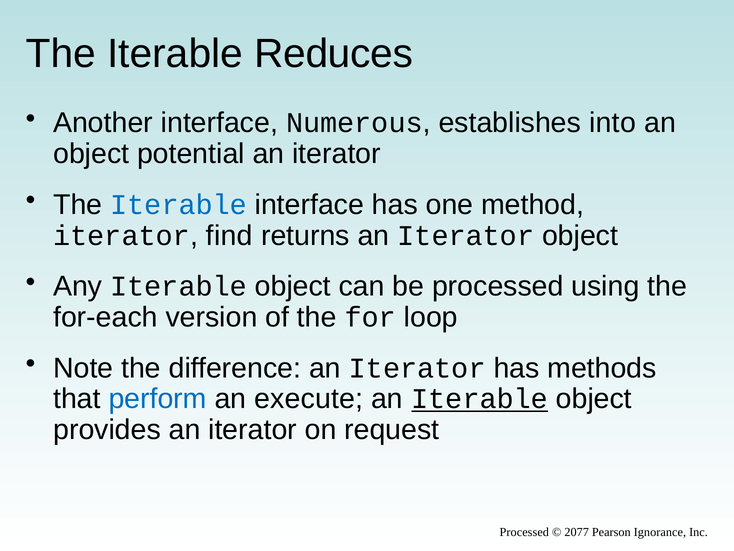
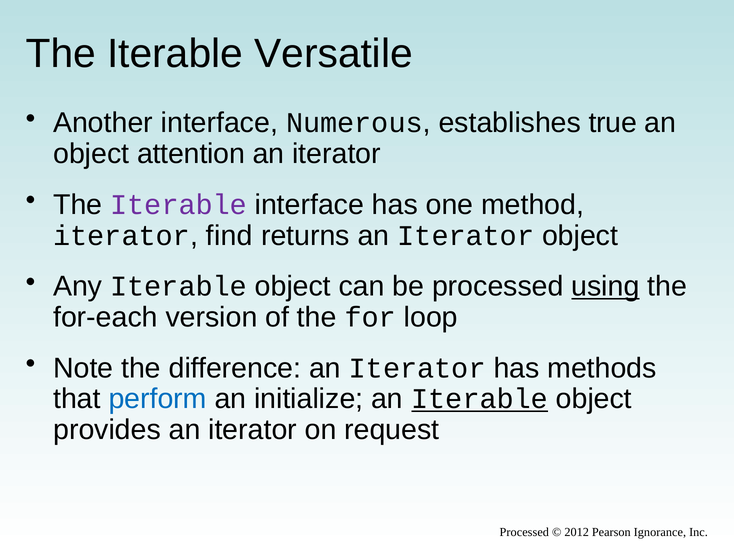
Reduces: Reduces -> Versatile
into: into -> true
potential: potential -> attention
Iterable at (179, 205) colour: blue -> purple
using underline: none -> present
execute: execute -> initialize
2077: 2077 -> 2012
